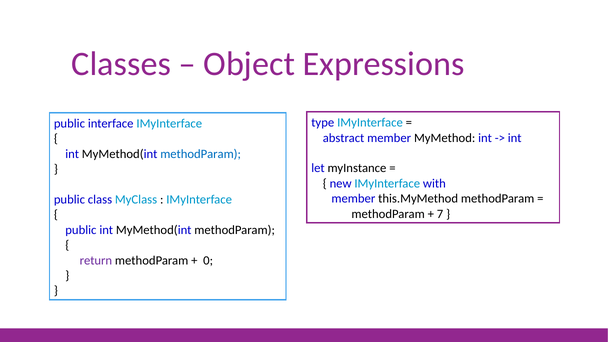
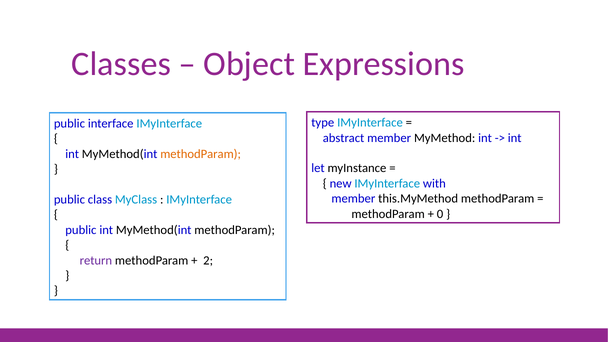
methodParam at (201, 154) colour: blue -> orange
7: 7 -> 0
0: 0 -> 2
